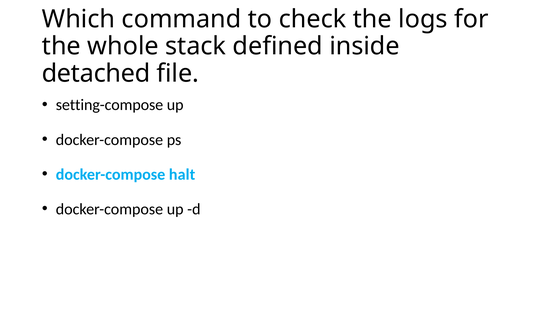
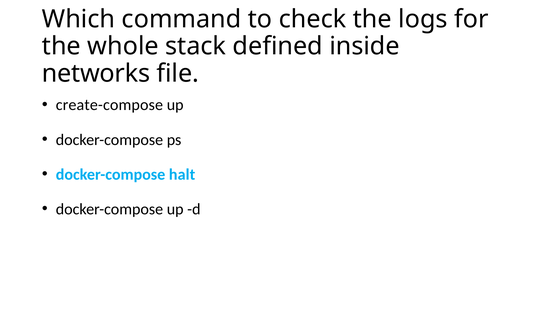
detached: detached -> networks
setting-compose: setting-compose -> create-compose
